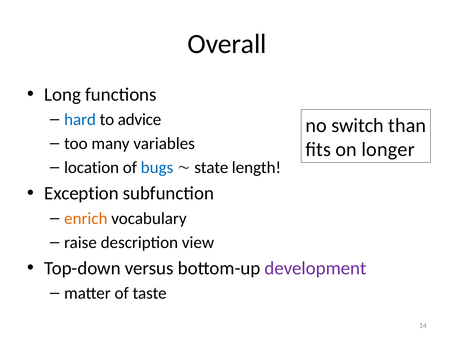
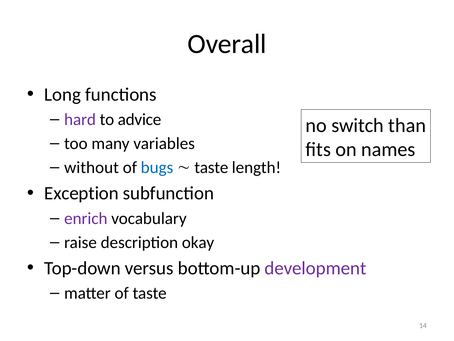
hard colour: blue -> purple
longer: longer -> names
location: location -> without
state at (211, 167): state -> taste
enrich colour: orange -> purple
view: view -> okay
